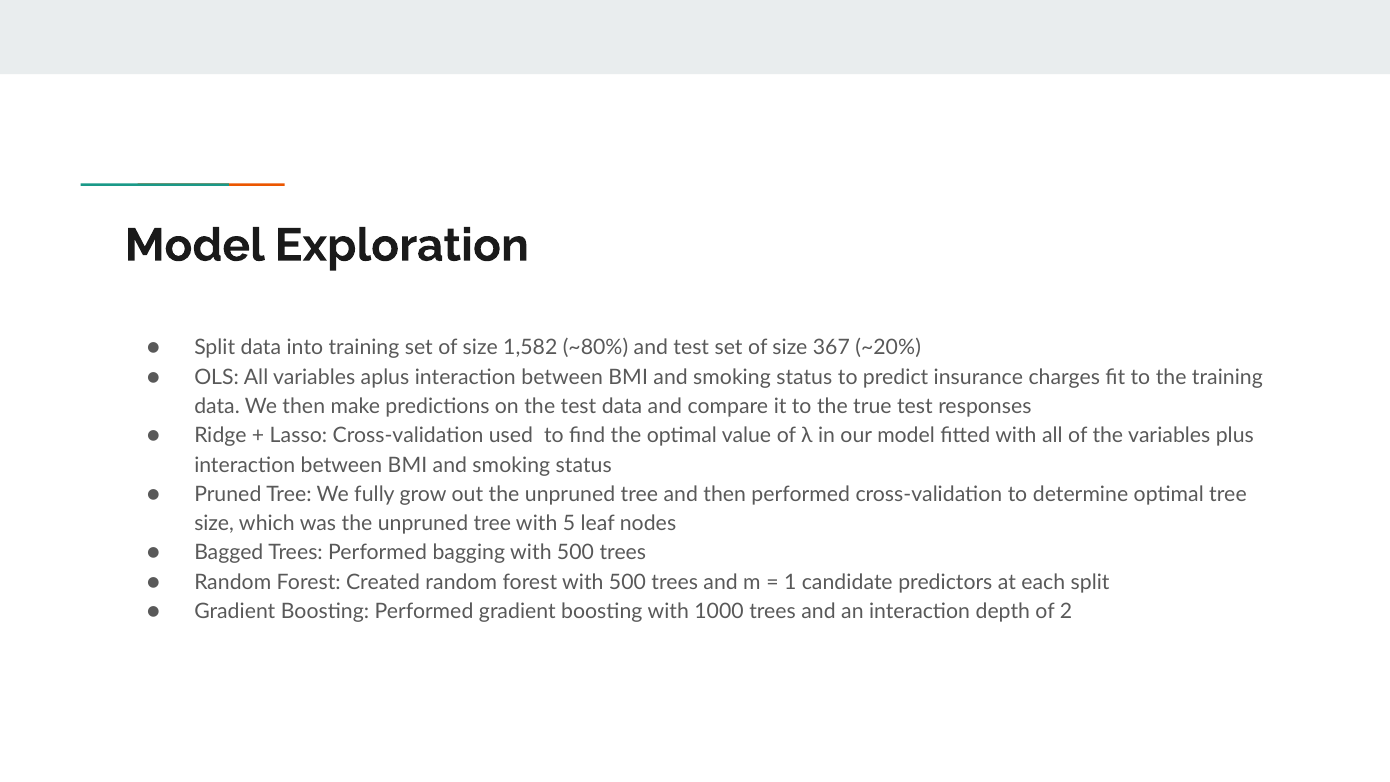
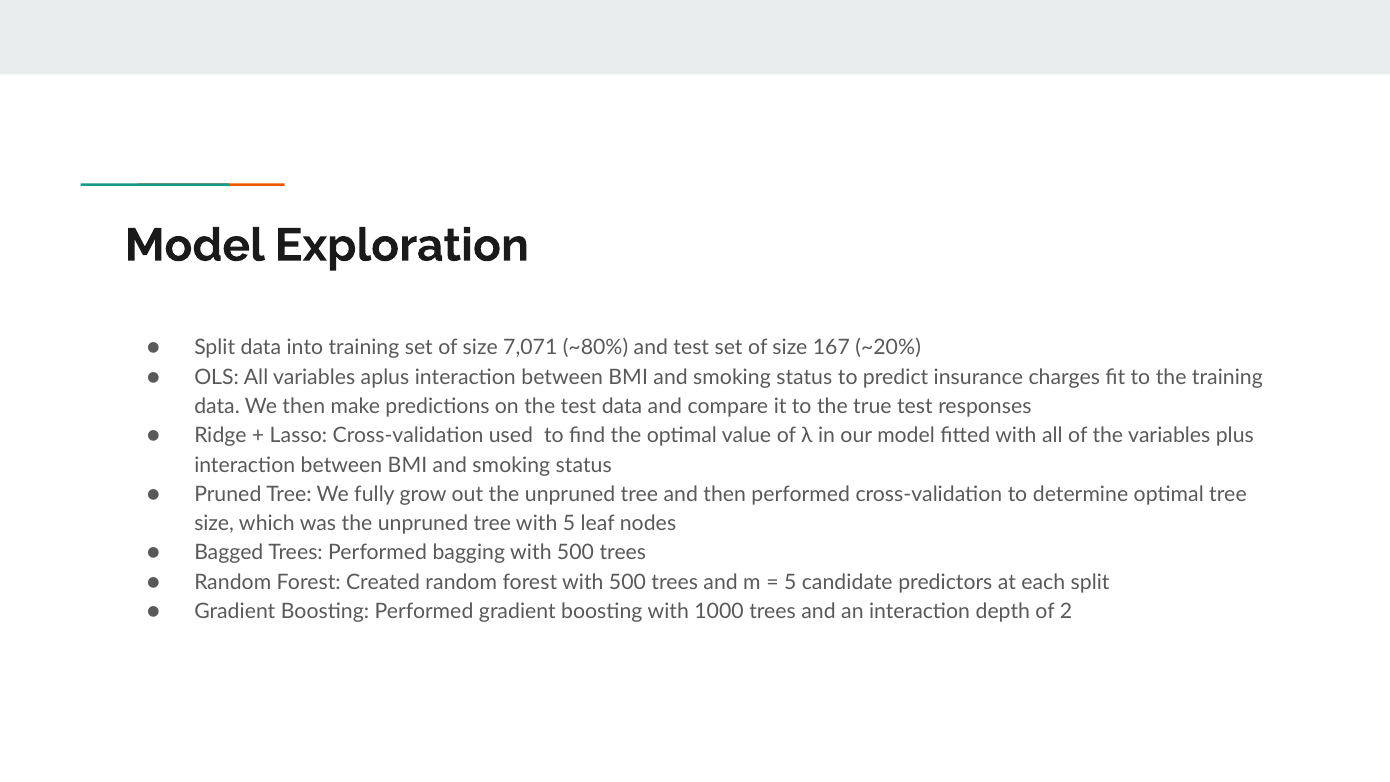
1,582: 1,582 -> 7,071
367: 367 -> 167
1 at (790, 582): 1 -> 5
